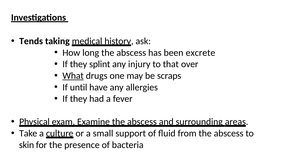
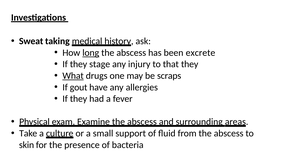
Tends: Tends -> Sweat
long underline: none -> present
splint: splint -> stage
that over: over -> they
until: until -> gout
